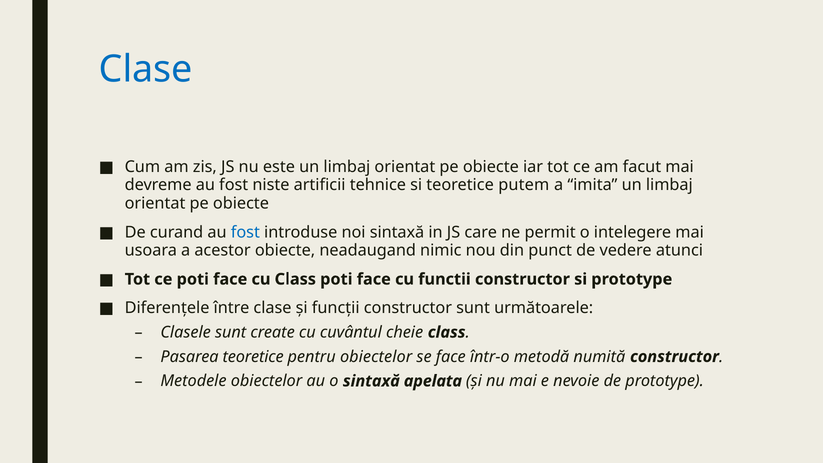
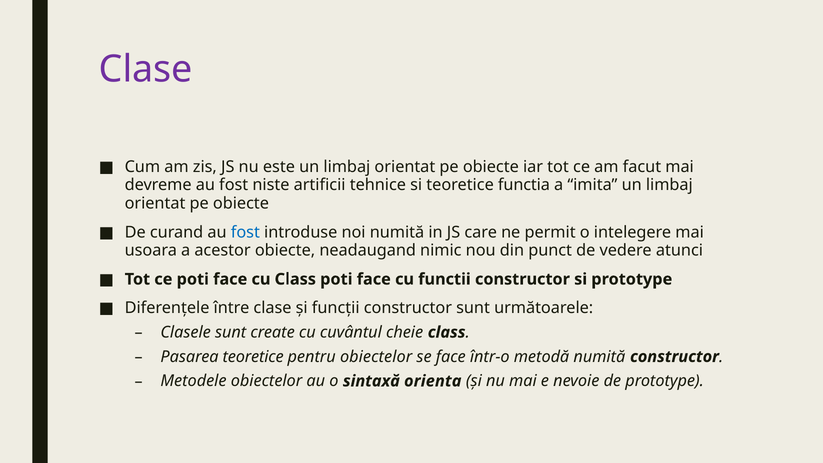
Clase at (146, 69) colour: blue -> purple
putem: putem -> functia
noi sintaxă: sintaxă -> numită
apelata: apelata -> orienta
